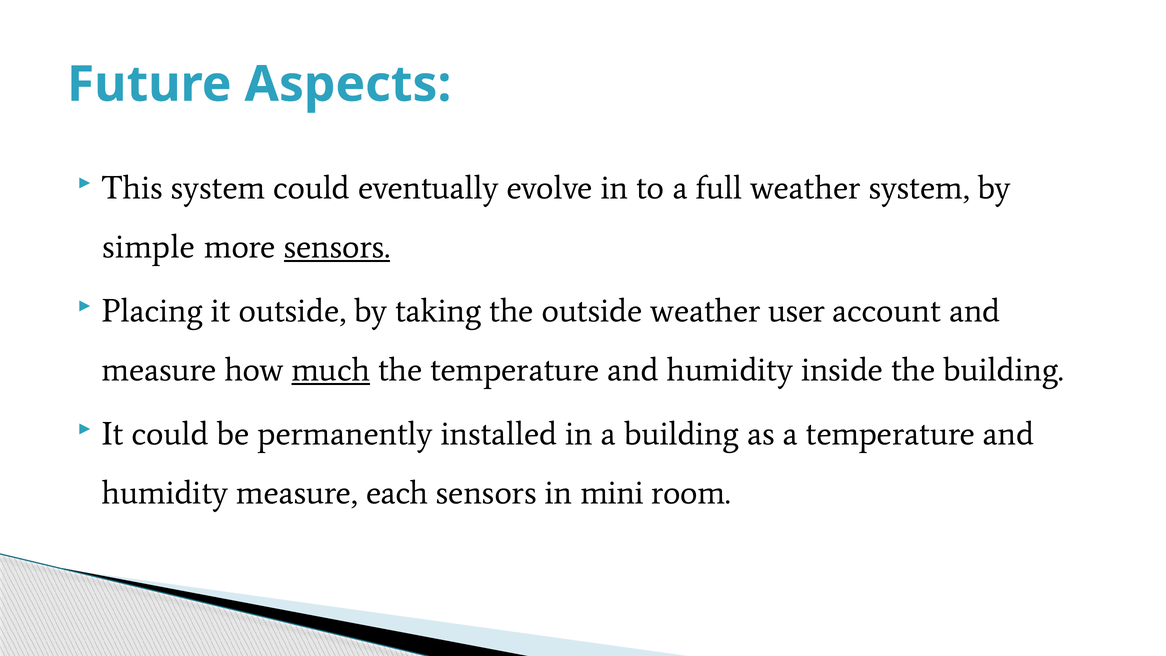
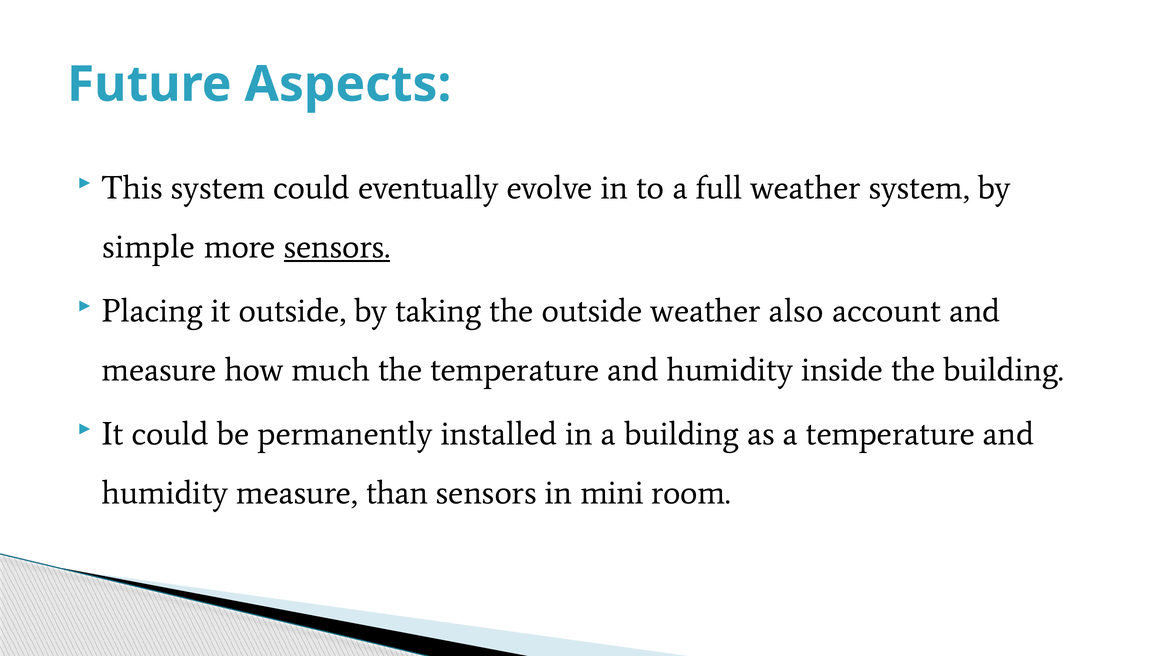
user: user -> also
much underline: present -> none
each: each -> than
